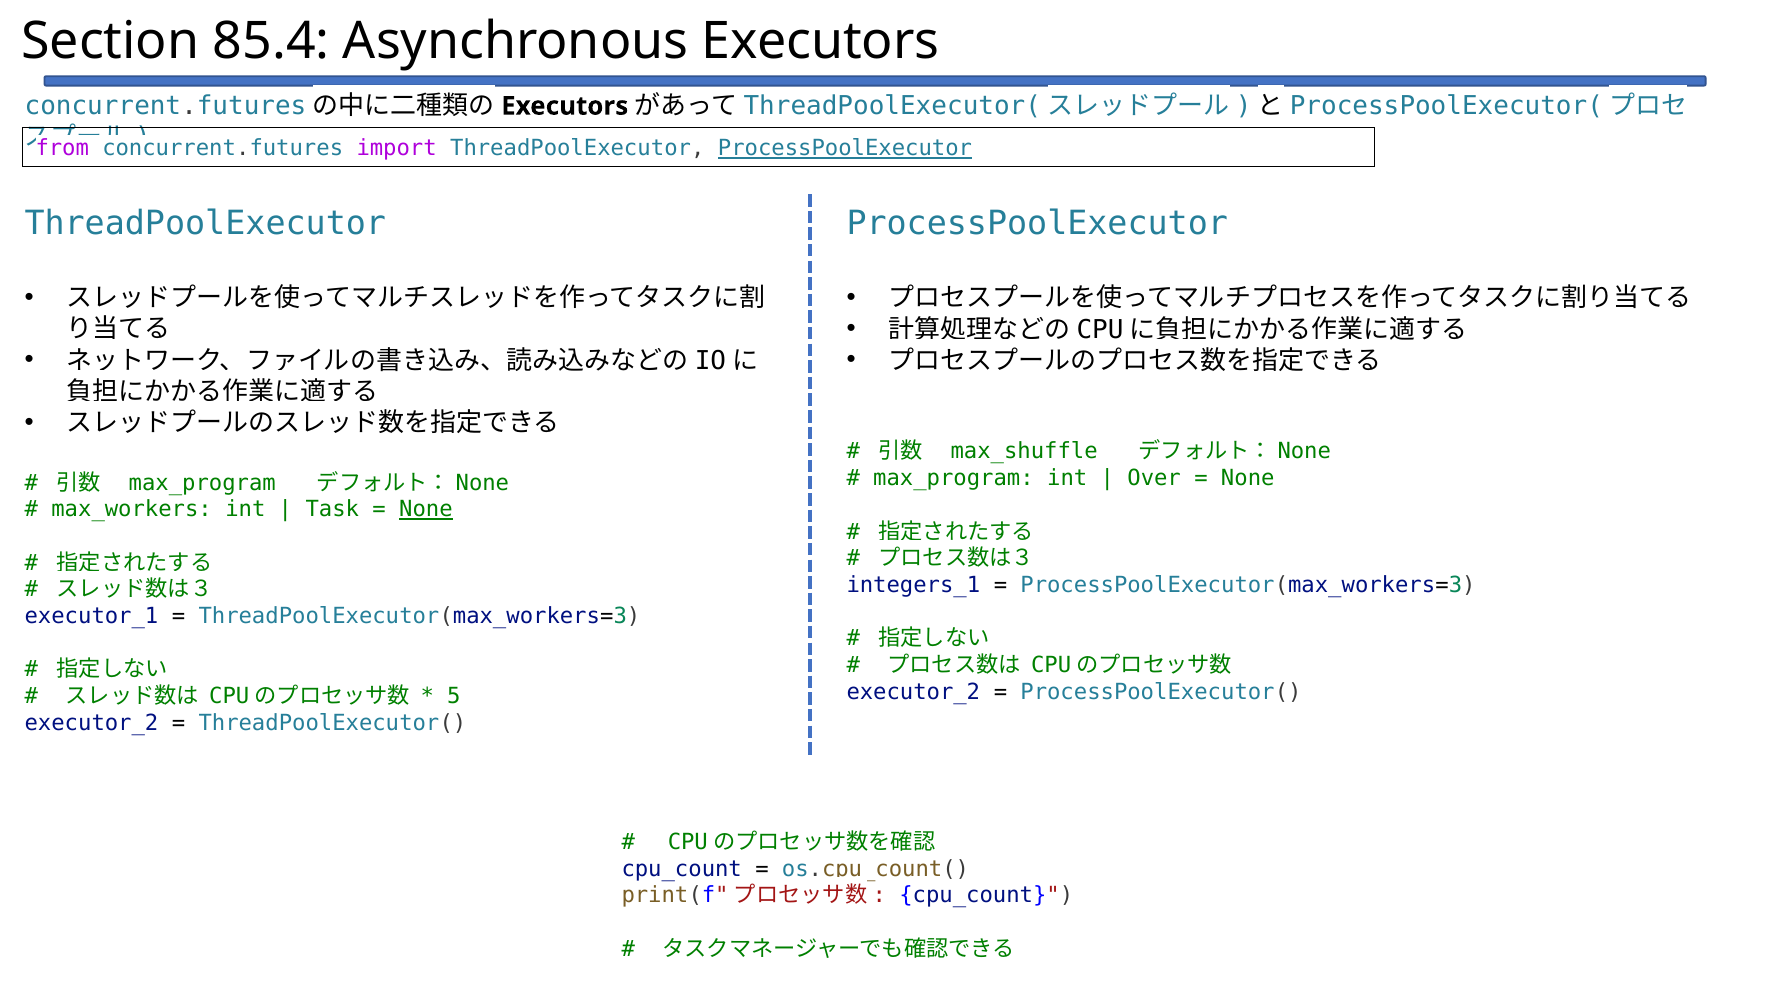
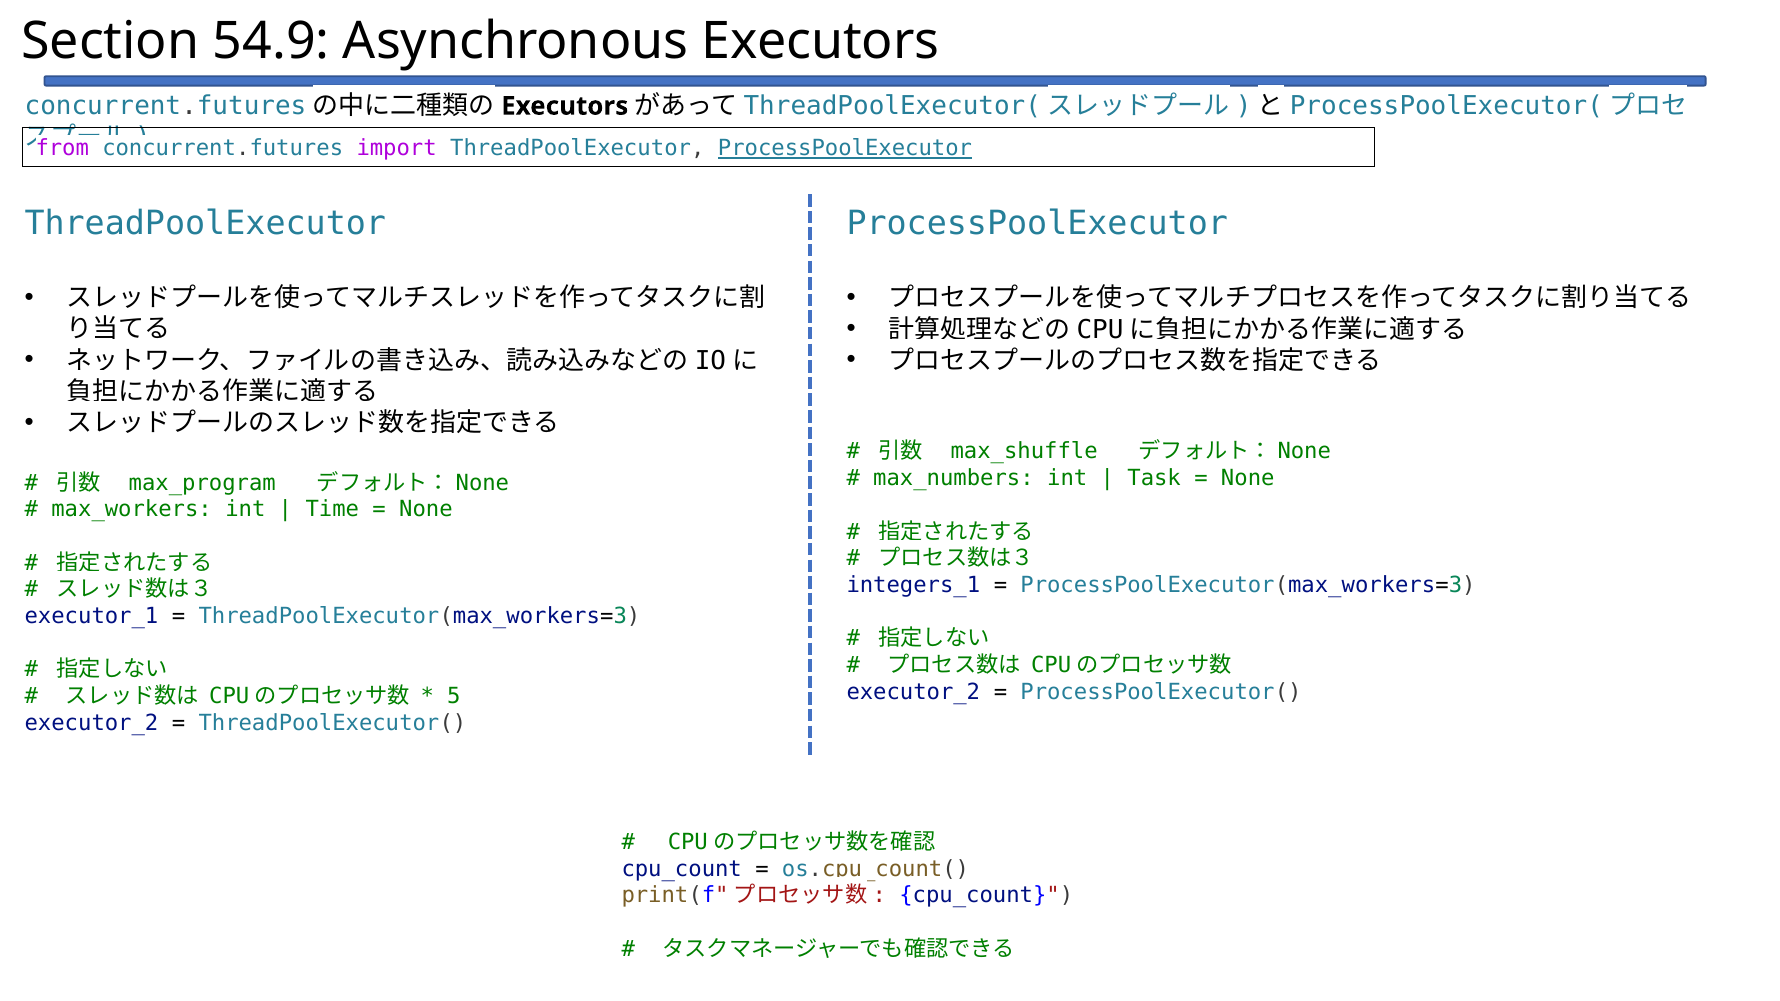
85.4: 85.4 -> 54.9
max_program at (953, 478): max_program -> max_numbers
Over: Over -> Task
Task: Task -> Time
None at (426, 510) underline: present -> none
